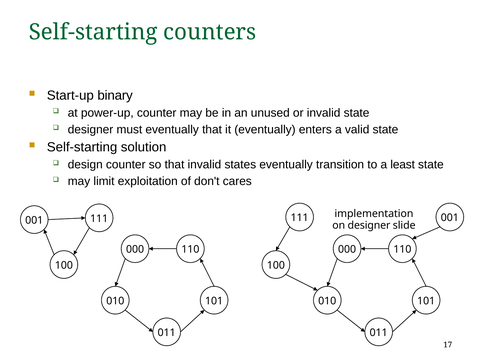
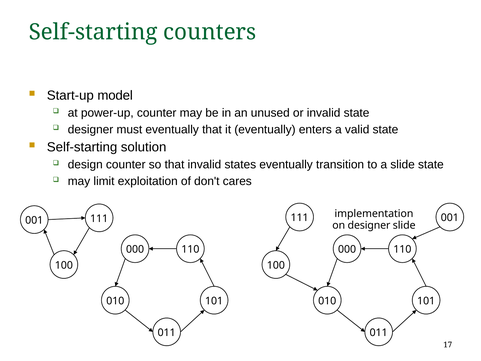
binary: binary -> model
a least: least -> slide
